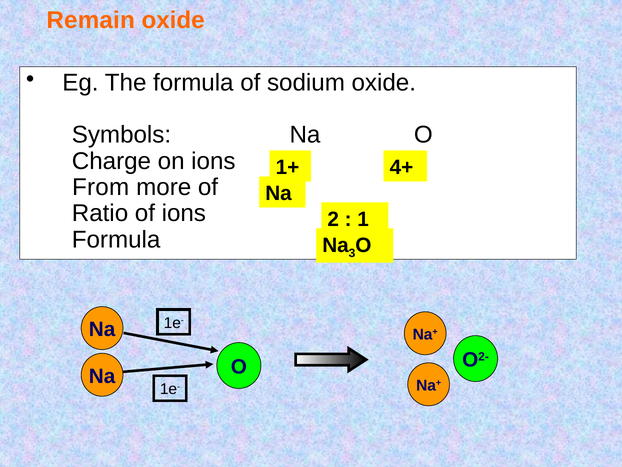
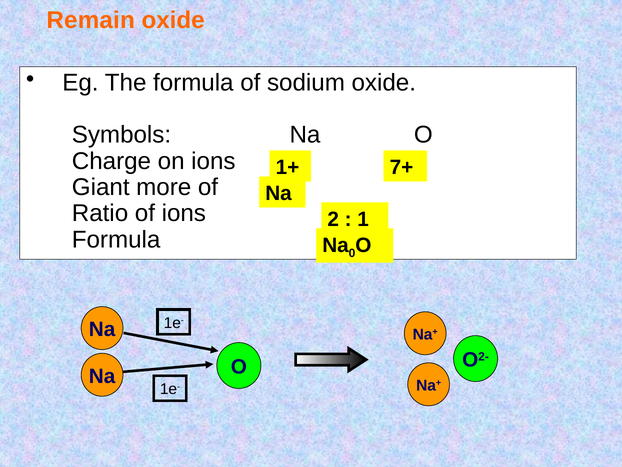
4+: 4+ -> 7+
From: From -> Giant
3: 3 -> 0
